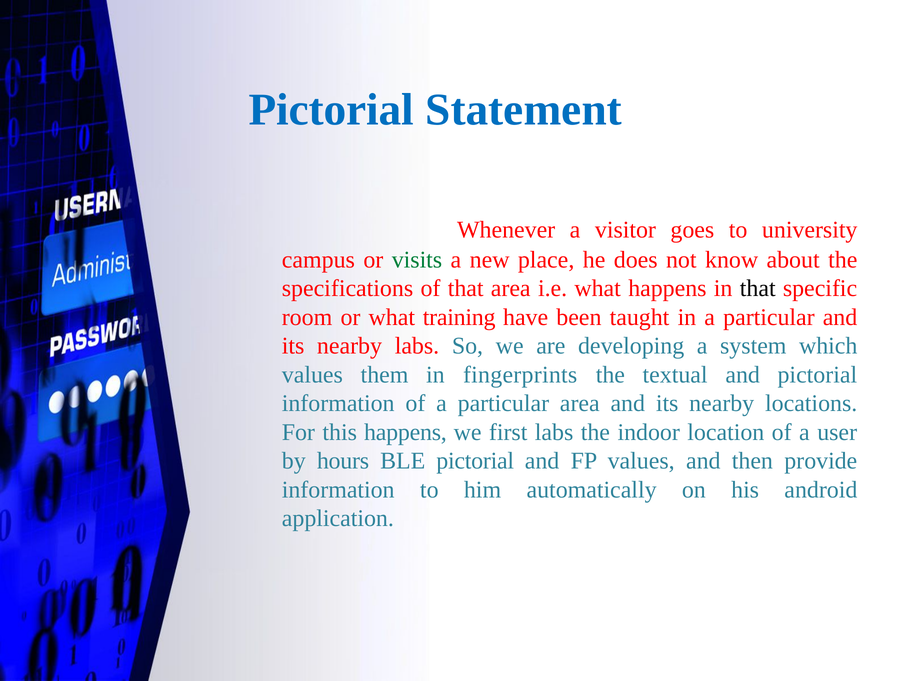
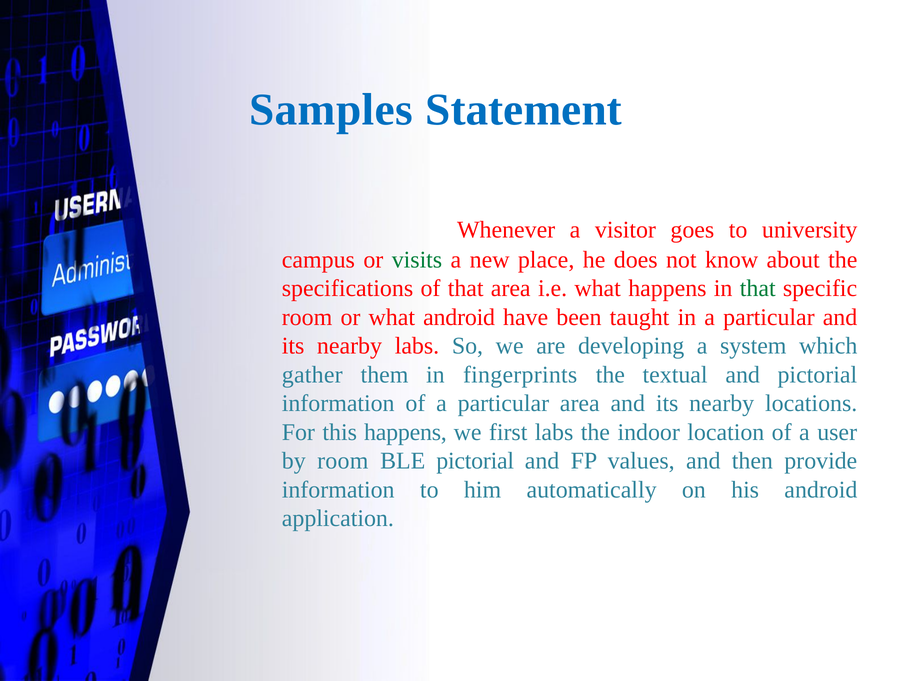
Pictorial at (331, 110): Pictorial -> Samples
that at (758, 288) colour: black -> green
what training: training -> android
values at (312, 375): values -> gather
by hours: hours -> room
